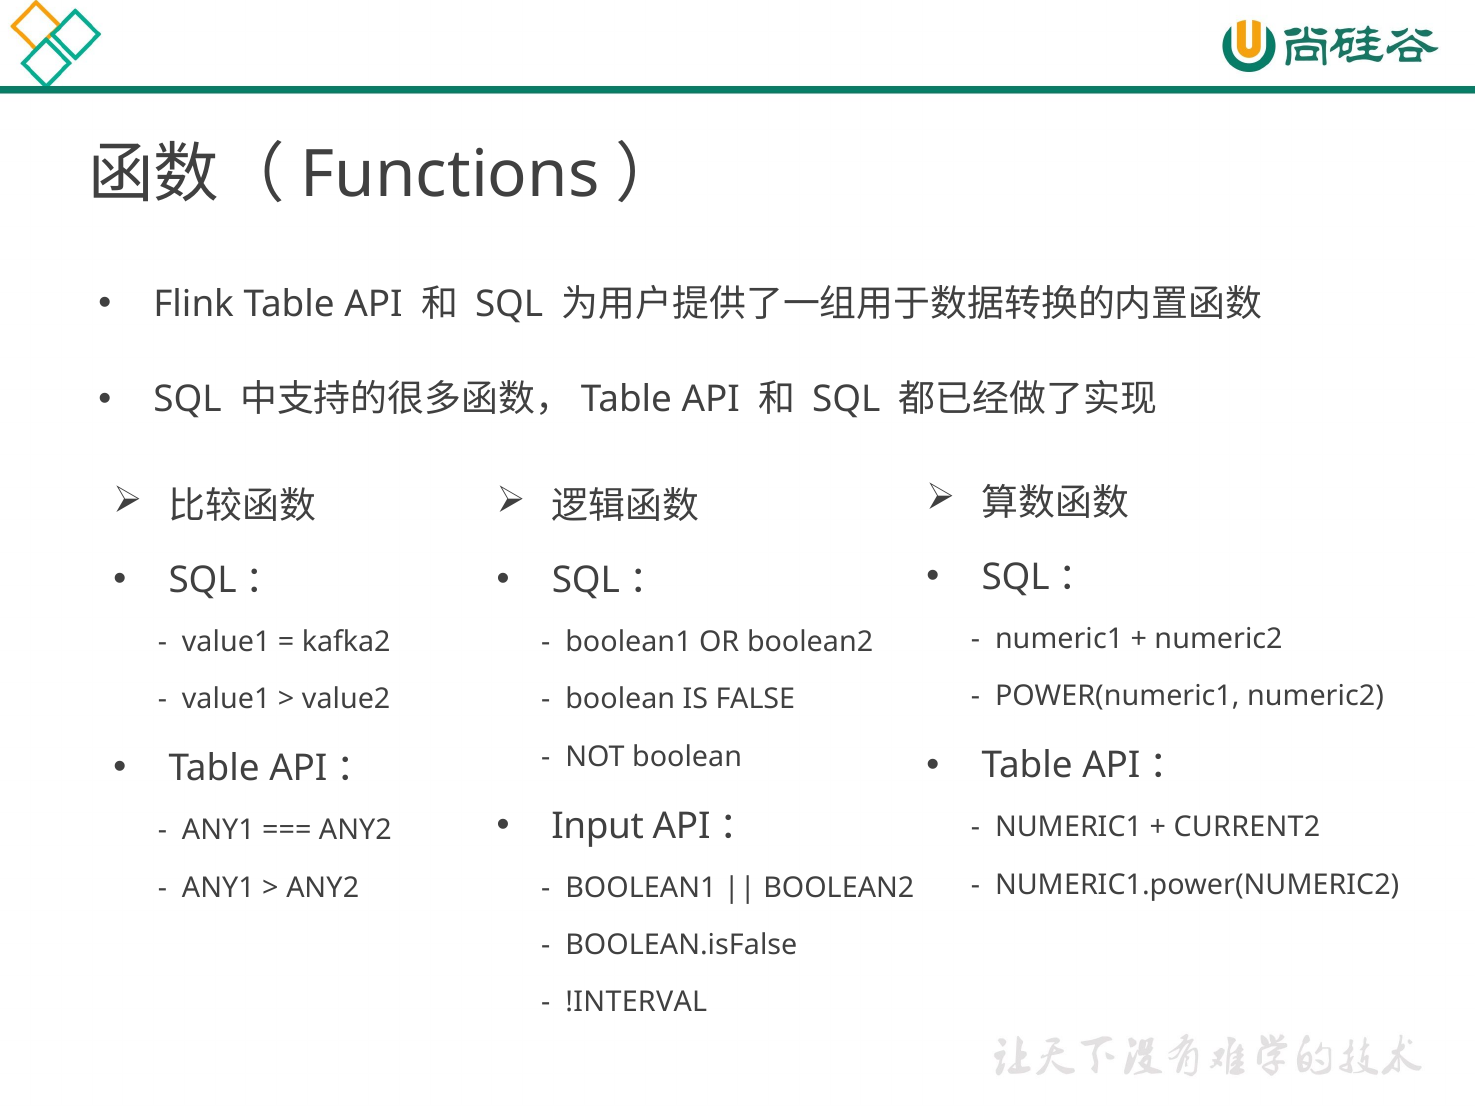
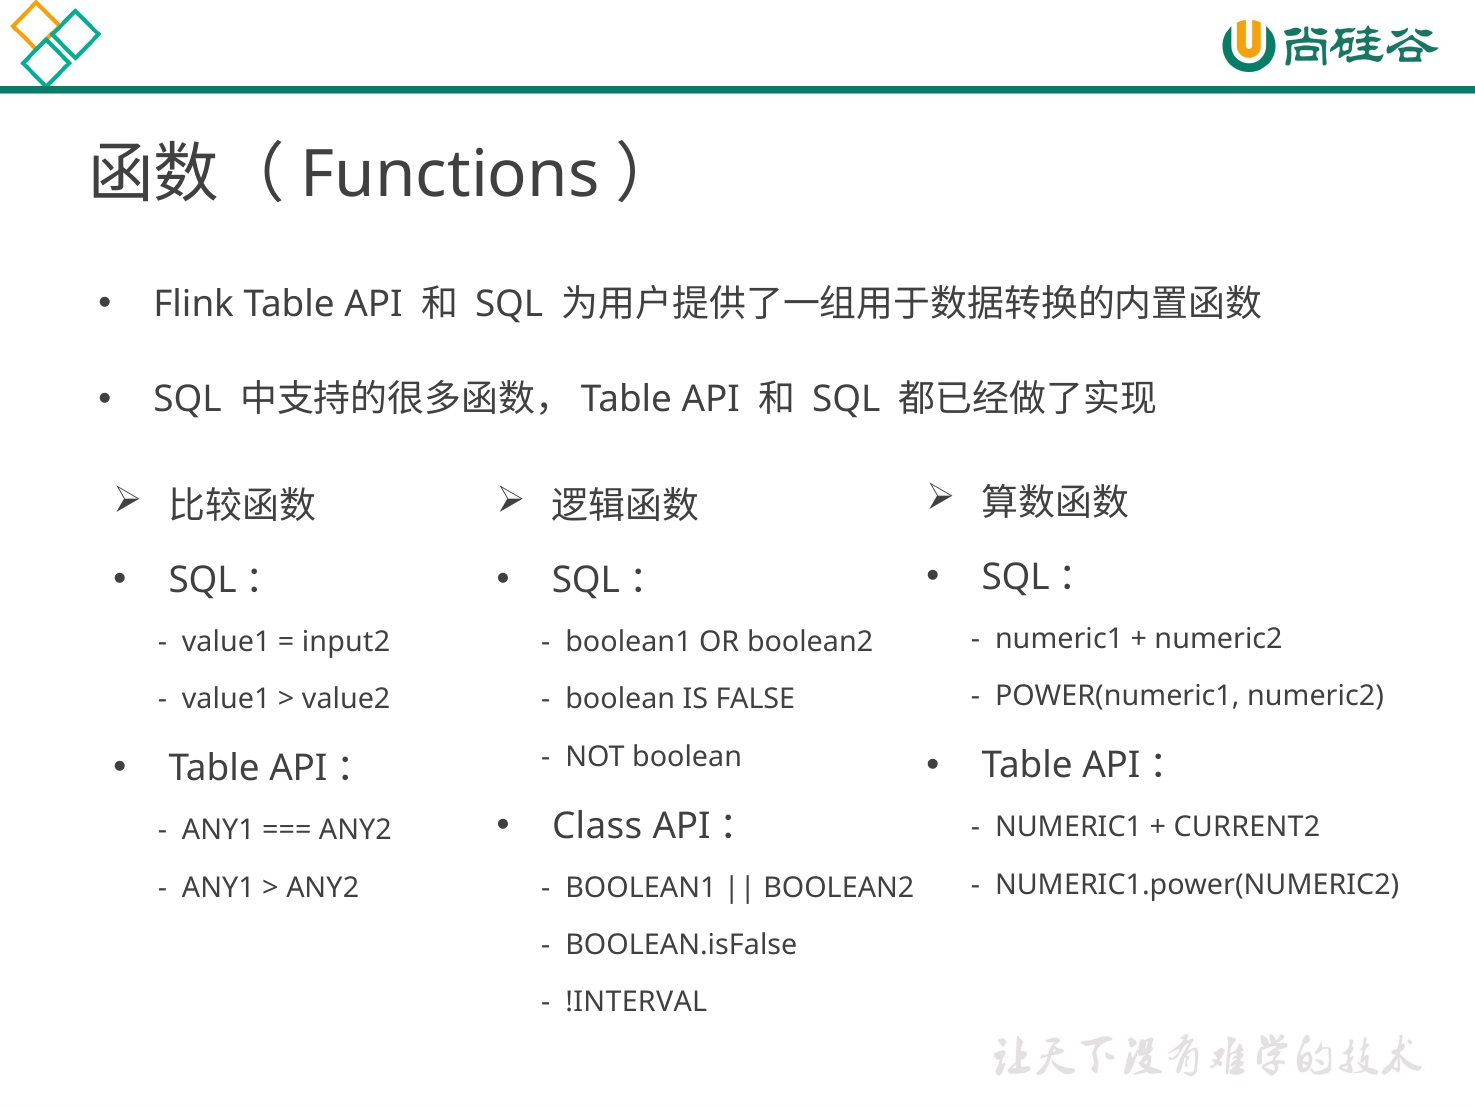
kafka2: kafka2 -> input2
Input: Input -> Class
